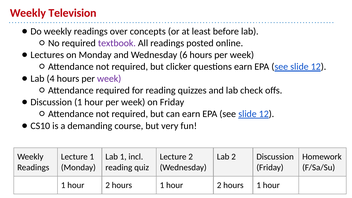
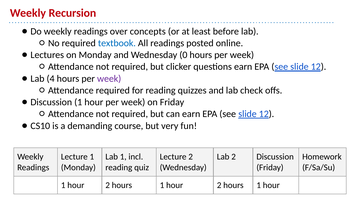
Television: Television -> Recursion
textbook colour: purple -> blue
6: 6 -> 0
